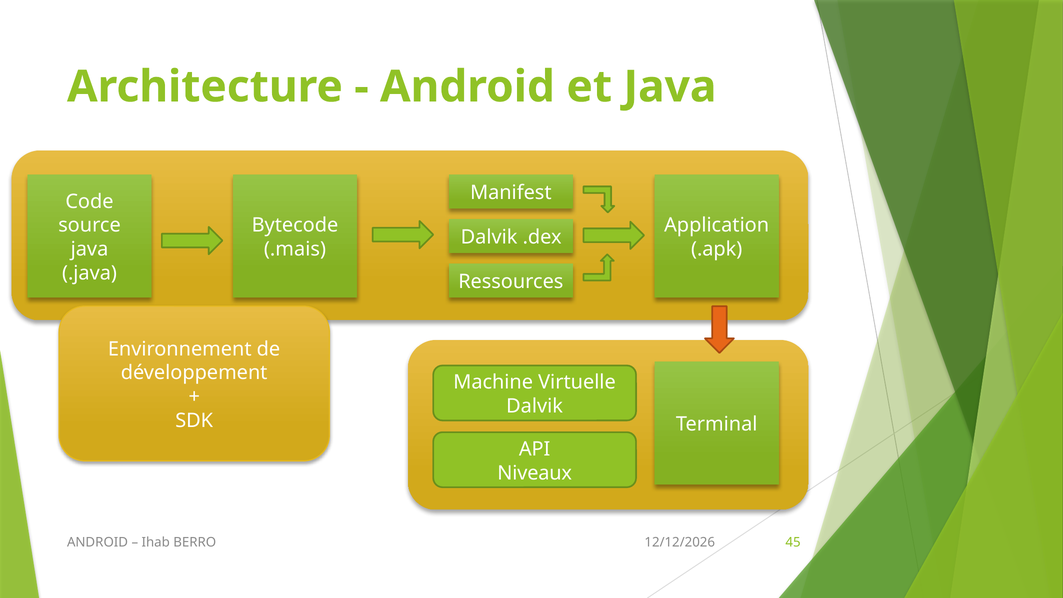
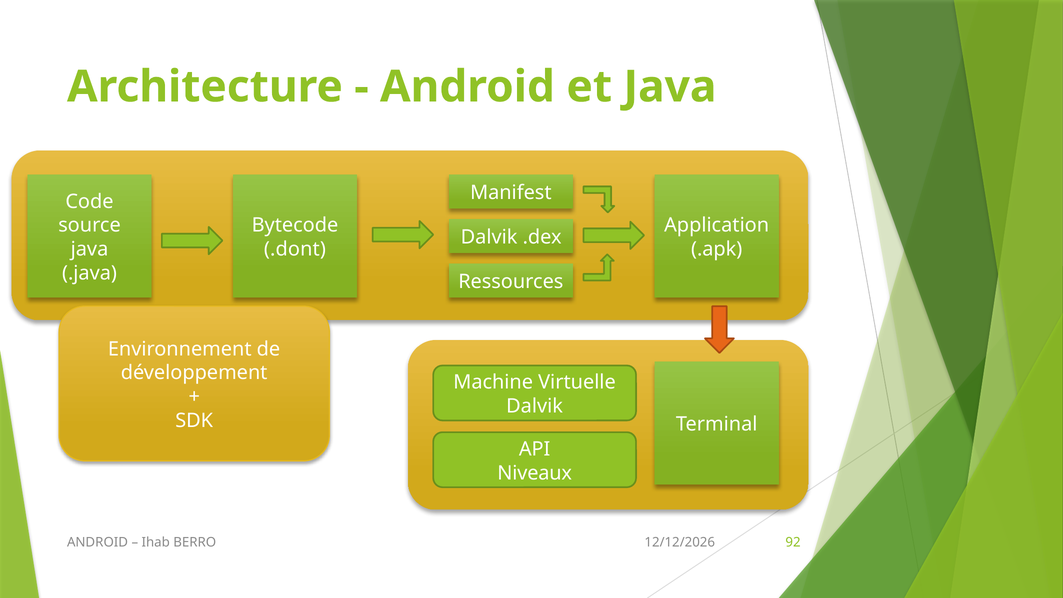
.mais: .mais -> .dont
45: 45 -> 92
